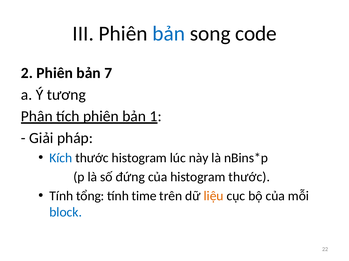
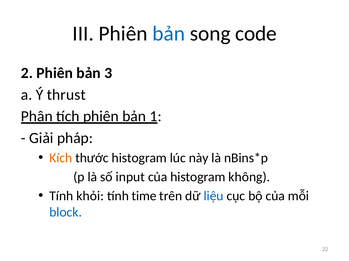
7: 7 -> 3
tương: tương -> thrust
Kích colour: blue -> orange
đứng: đứng -> input
histogram thước: thước -> không
tổng: tổng -> khỏi
liệu colour: orange -> blue
